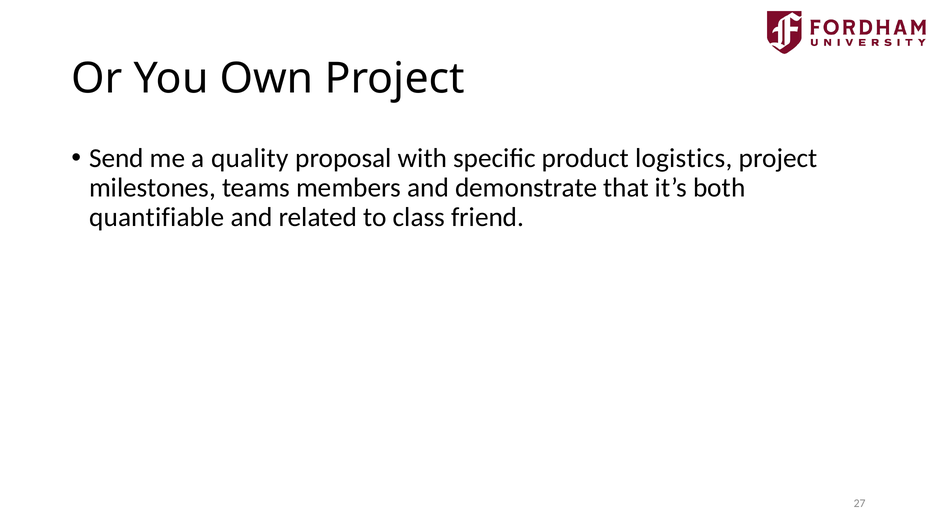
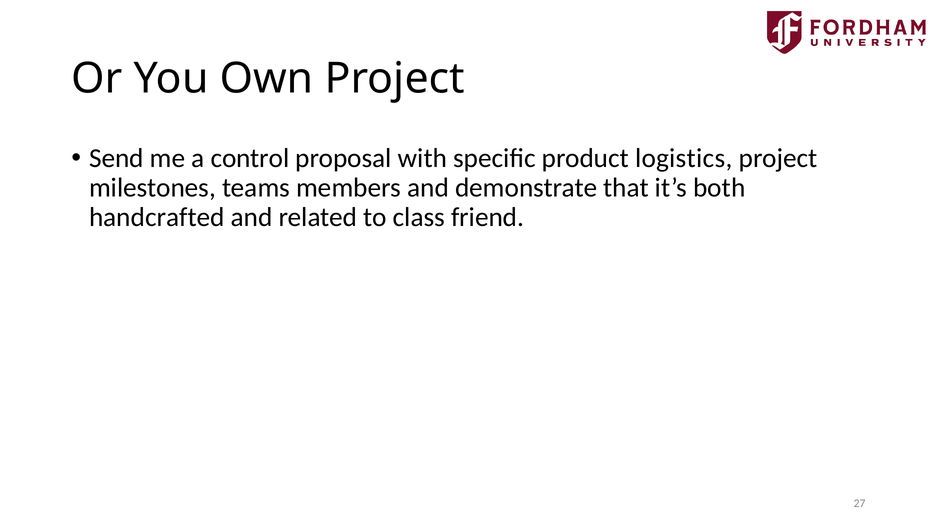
quality: quality -> control
quantifiable: quantifiable -> handcrafted
